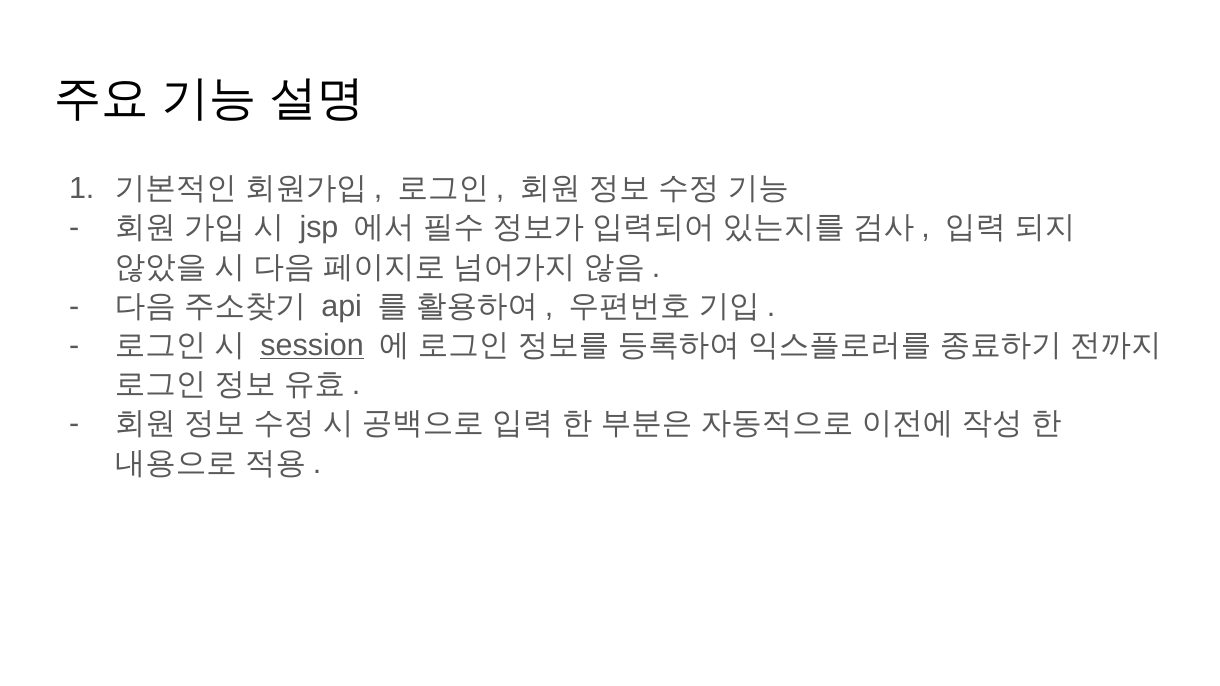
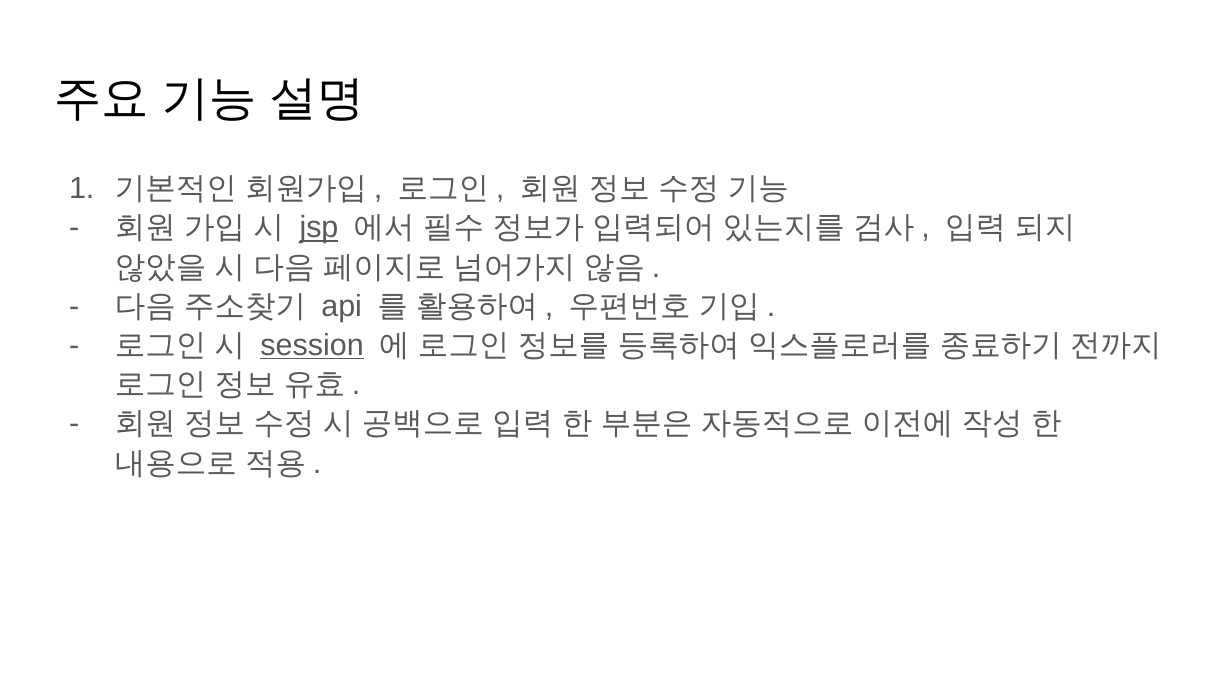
jsp underline: none -> present
